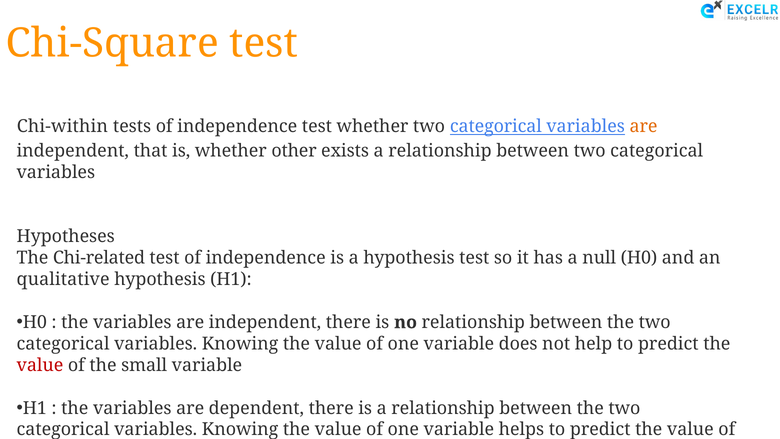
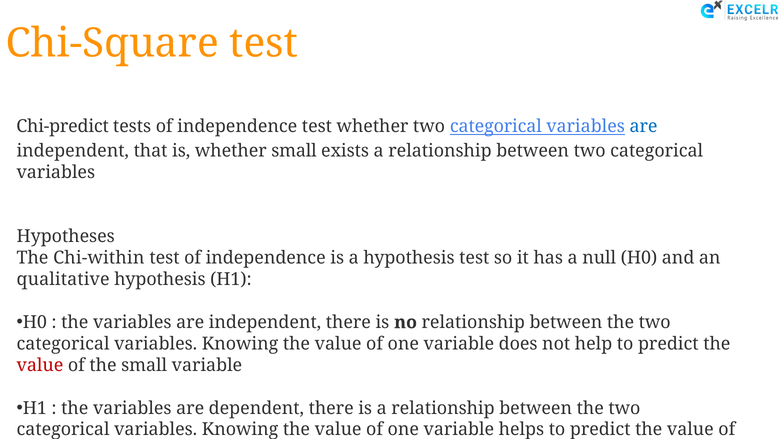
Chi-within: Chi-within -> Chi-predict
are at (644, 126) colour: orange -> blue
whether other: other -> small
Chi-related: Chi-related -> Chi-within
